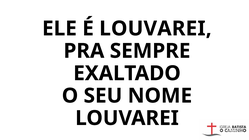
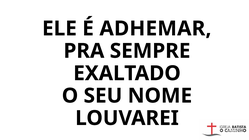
É LOUVAREI: LOUVAREI -> ADHEMAR
